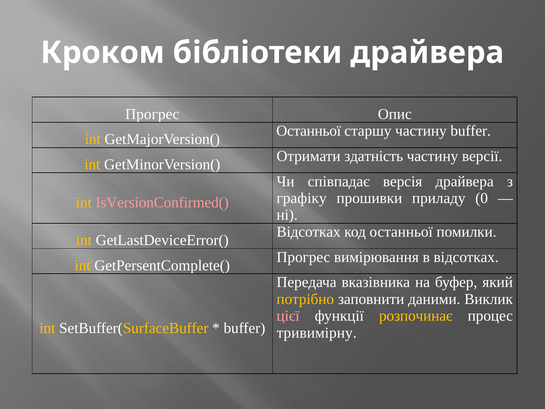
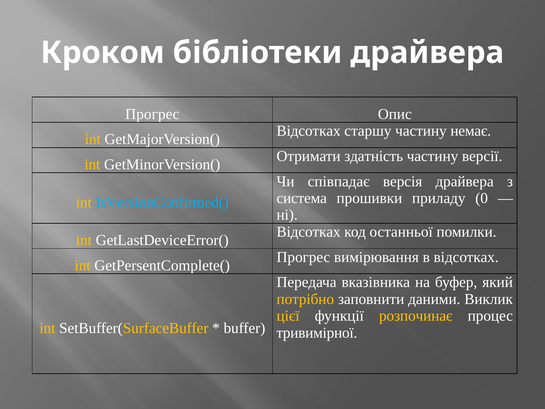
Останньої at (309, 131): Останньої -> Відсотках
частину buffer: buffer -> немає
графіку: графіку -> система
IsVersionConfirmed( colour: pink -> light blue
цієї colour: pink -> yellow
тривимірну: тривимірну -> тривимірної
